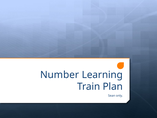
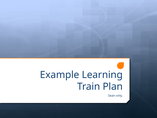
Number: Number -> Example
